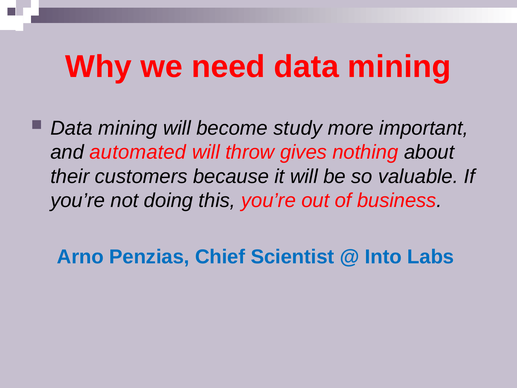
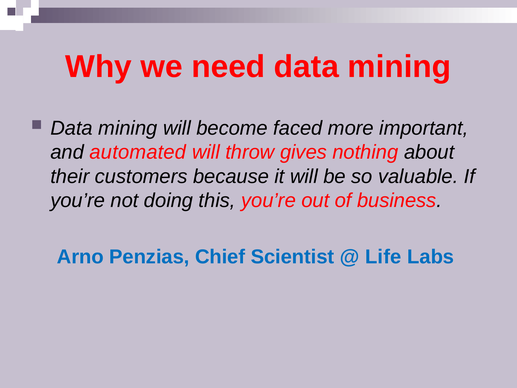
study: study -> faced
Into: Into -> Life
